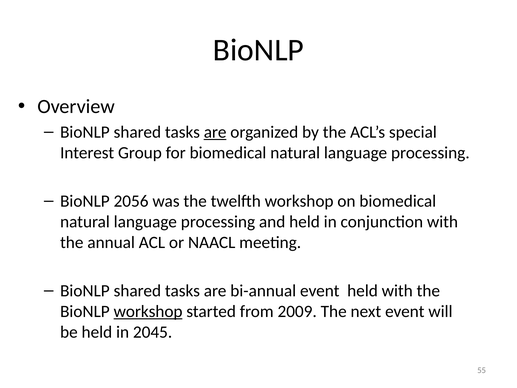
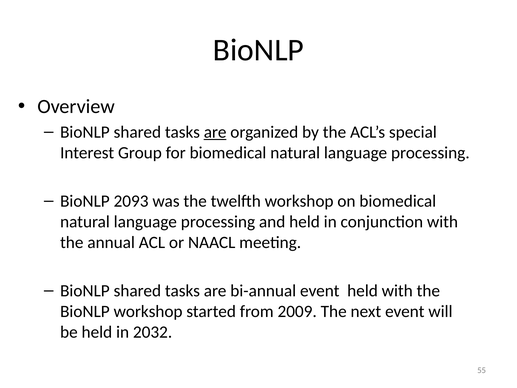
2056: 2056 -> 2093
workshop at (148, 311) underline: present -> none
2045: 2045 -> 2032
